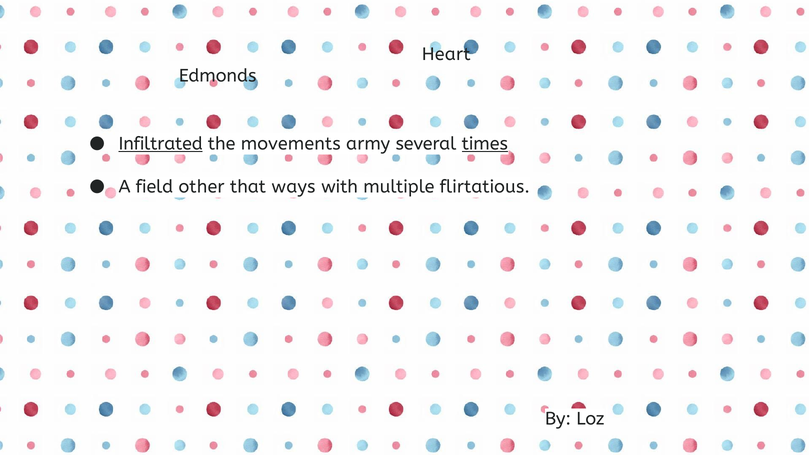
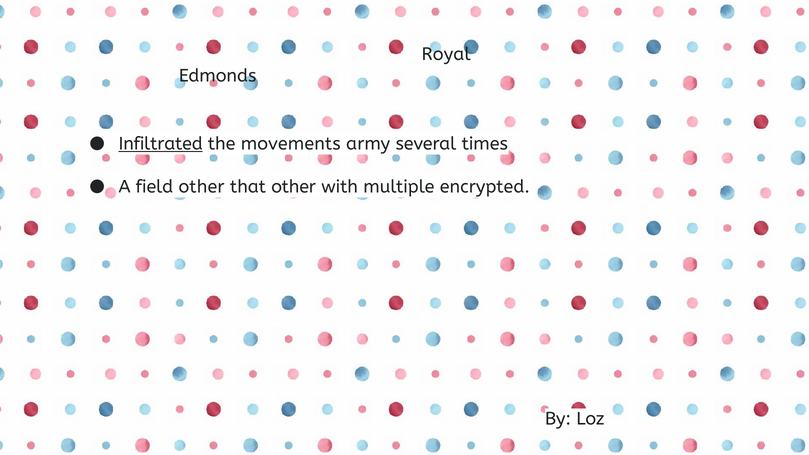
Heart: Heart -> Royal
times underline: present -> none
that ways: ways -> other
flirtatious: flirtatious -> encrypted
